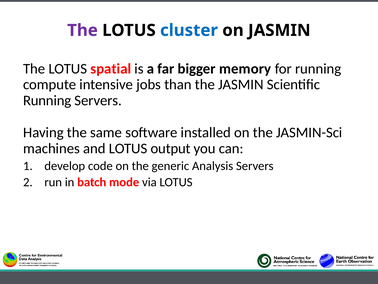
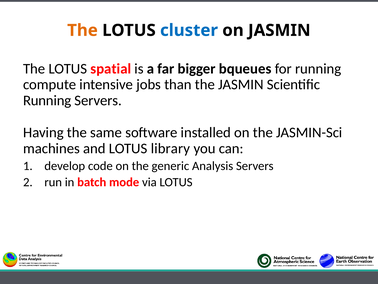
The at (83, 30) colour: purple -> orange
memory: memory -> bqueues
output: output -> library
